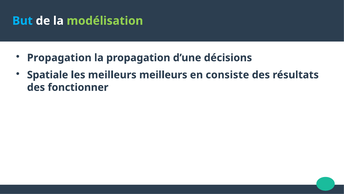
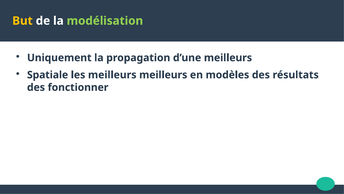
But colour: light blue -> yellow
Propagation at (59, 58): Propagation -> Uniquement
d’une décisions: décisions -> meilleurs
consiste: consiste -> modèles
